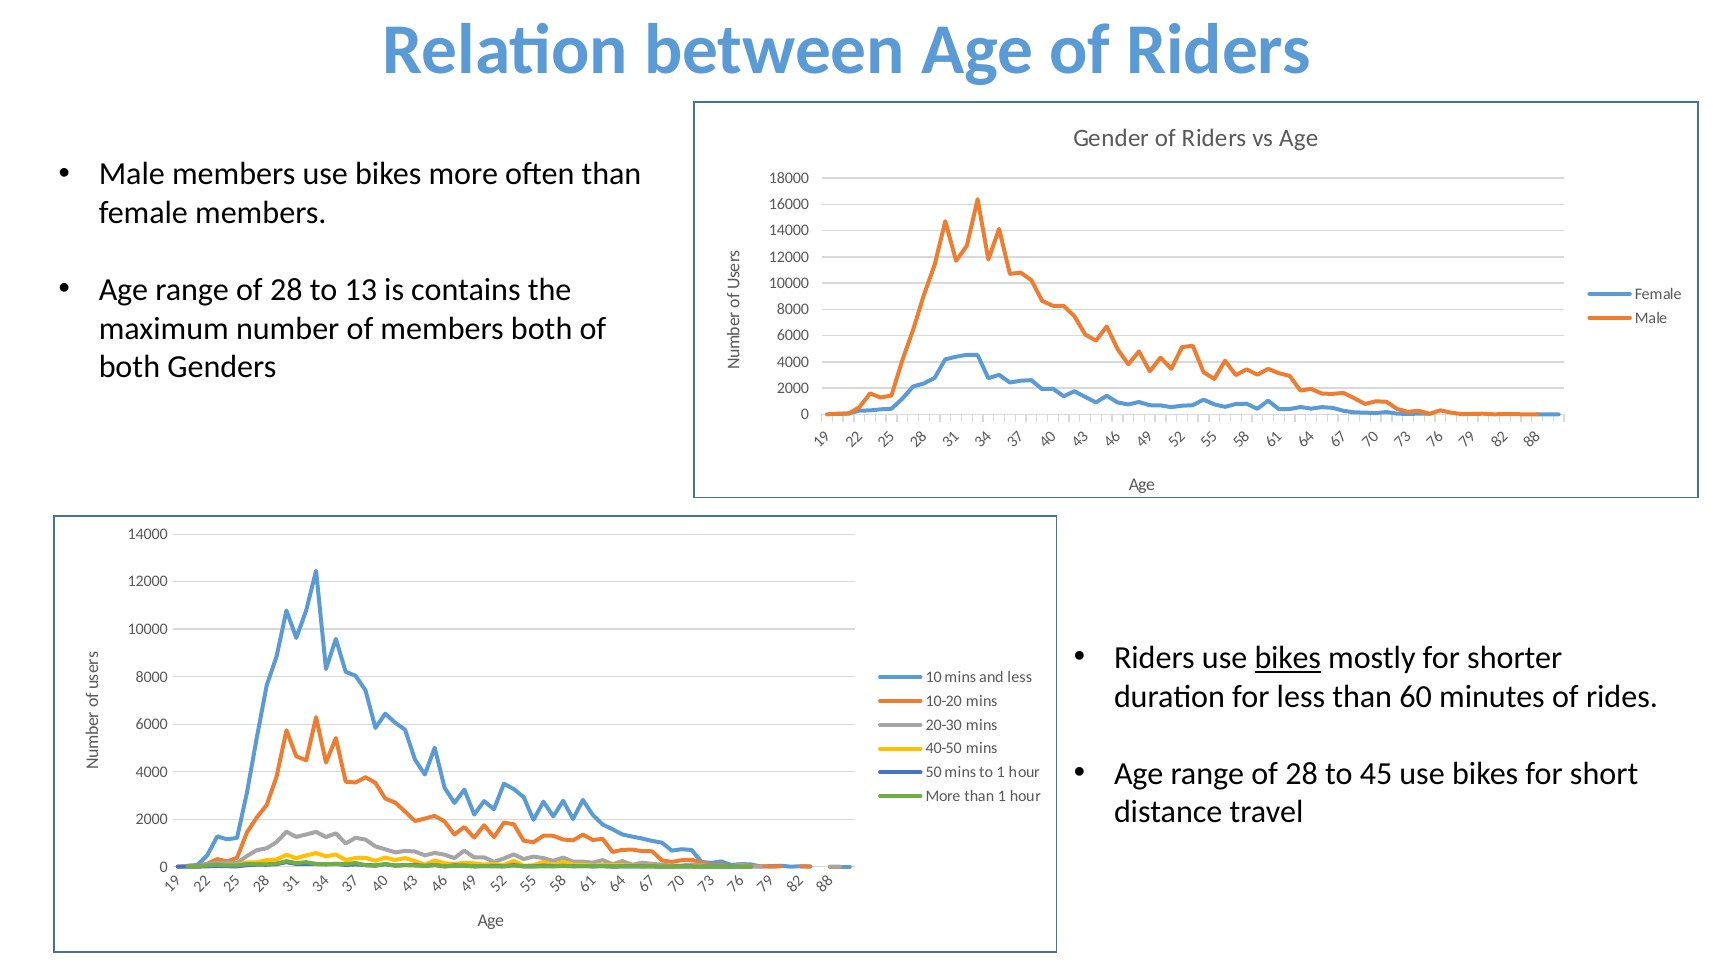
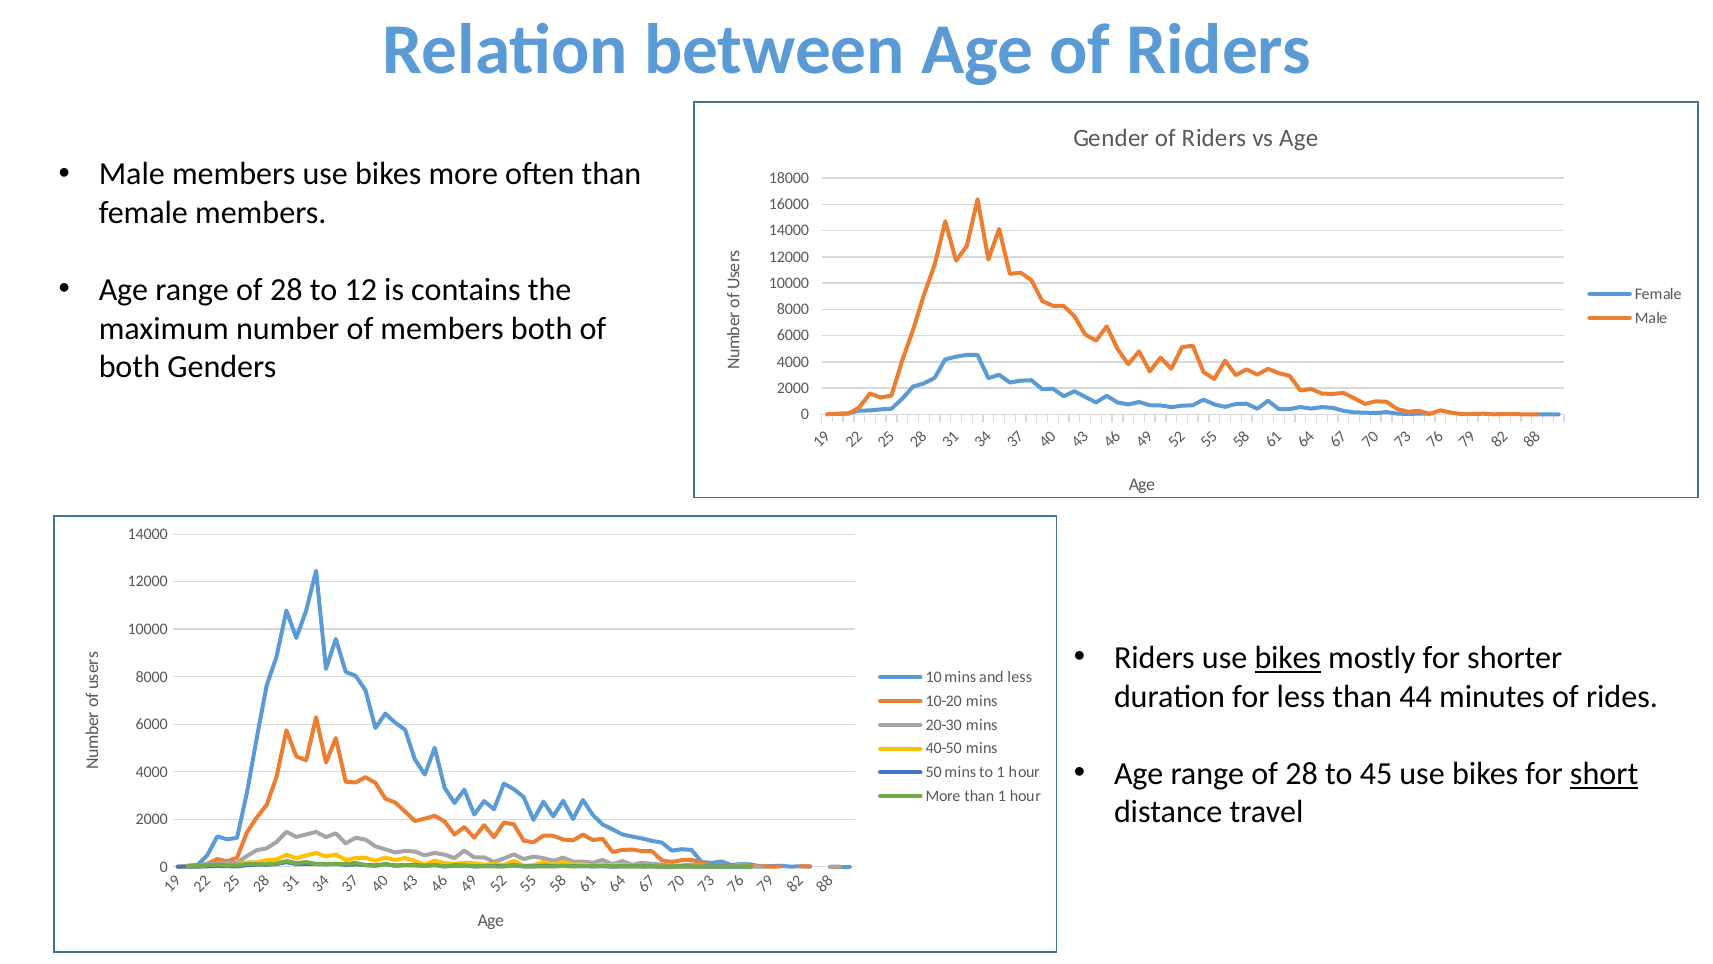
13: 13 -> 12
60: 60 -> 44
short underline: none -> present
